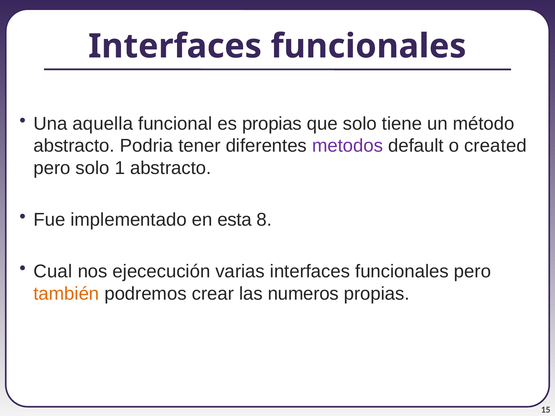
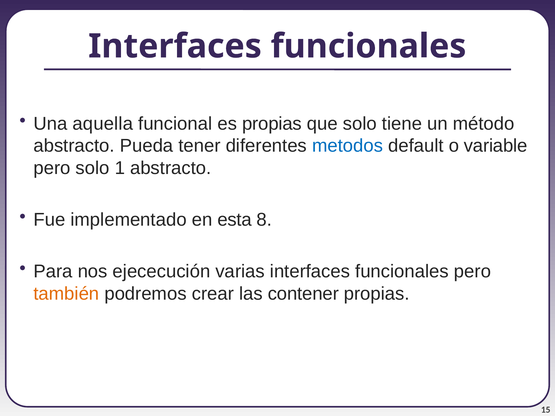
Podria: Podria -> Pueda
metodos colour: purple -> blue
created: created -> variable
Cual: Cual -> Para
numeros: numeros -> contener
